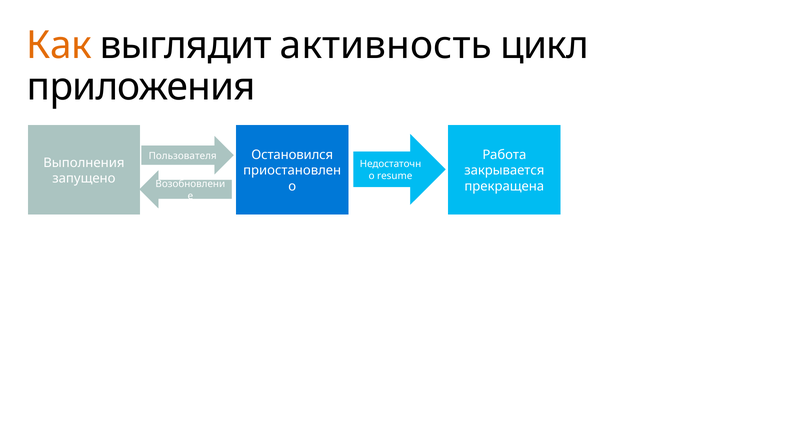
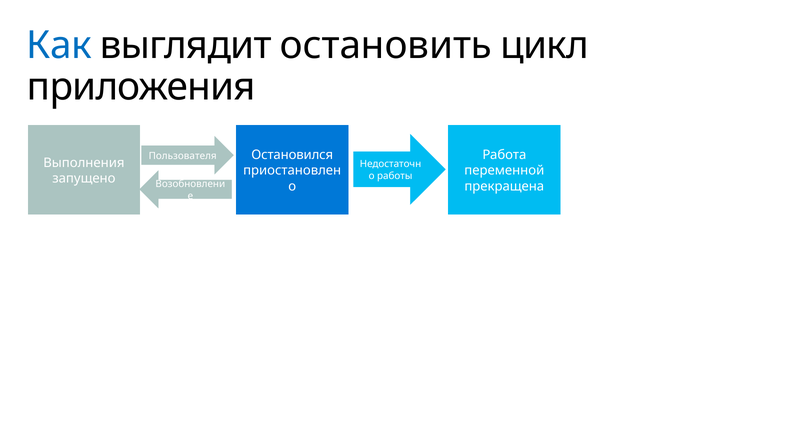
Как colour: orange -> blue
активность: активность -> остановить
закрывается: закрывается -> переменной
resume: resume -> работы
